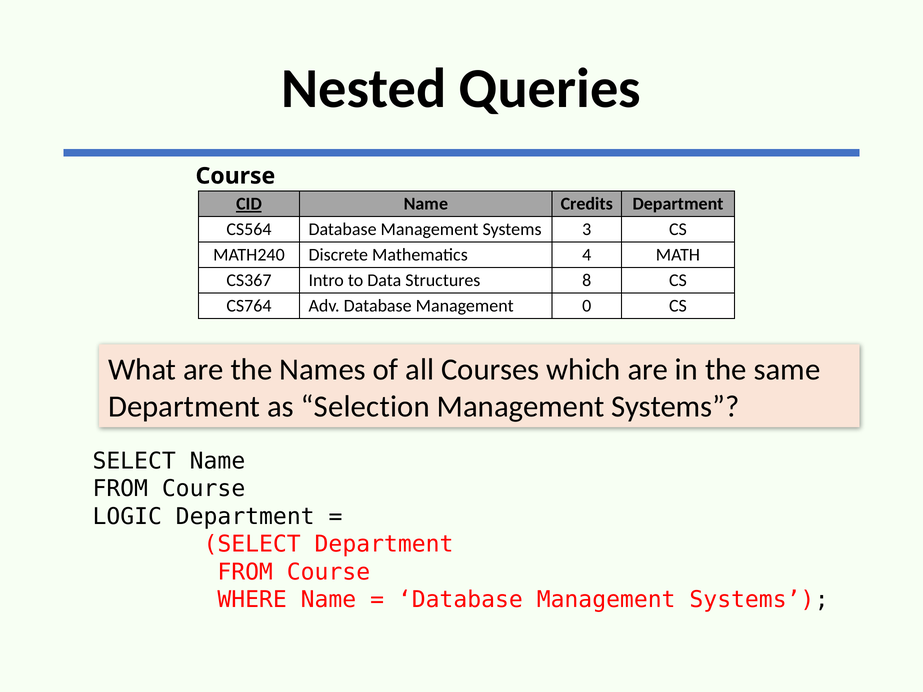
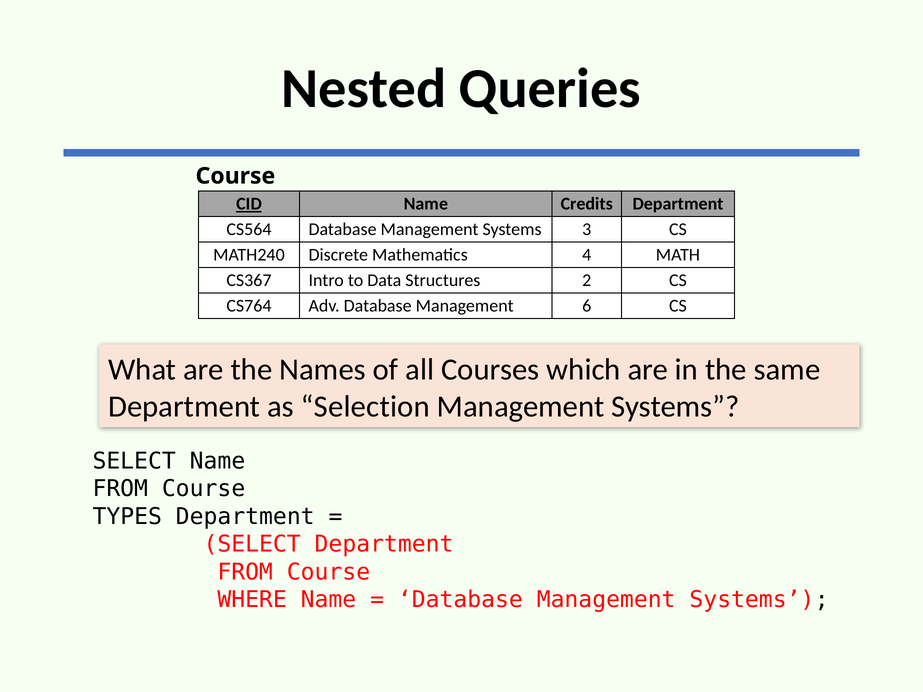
8: 8 -> 2
0: 0 -> 6
LOGIC: LOGIC -> TYPES
